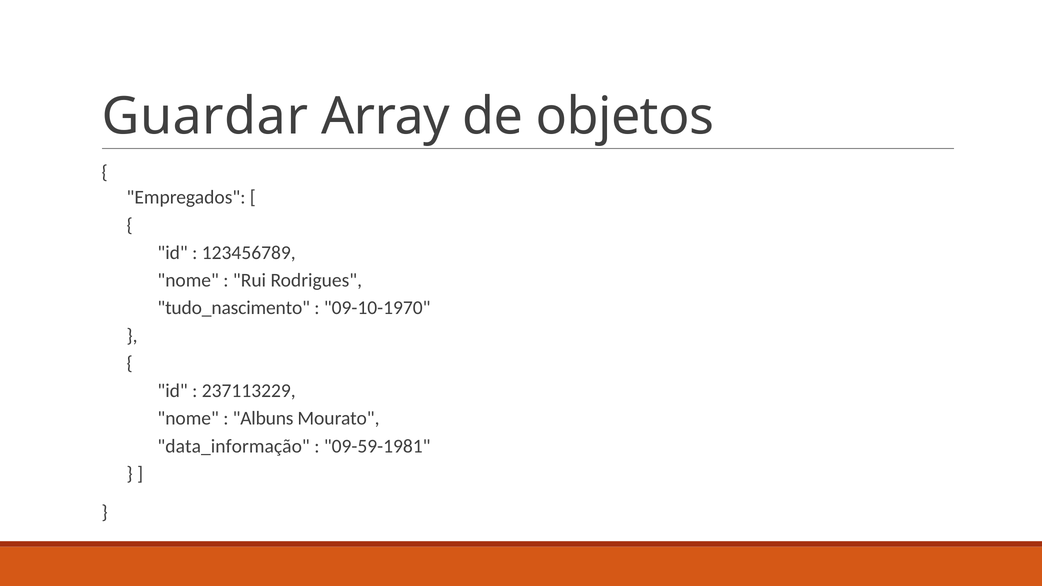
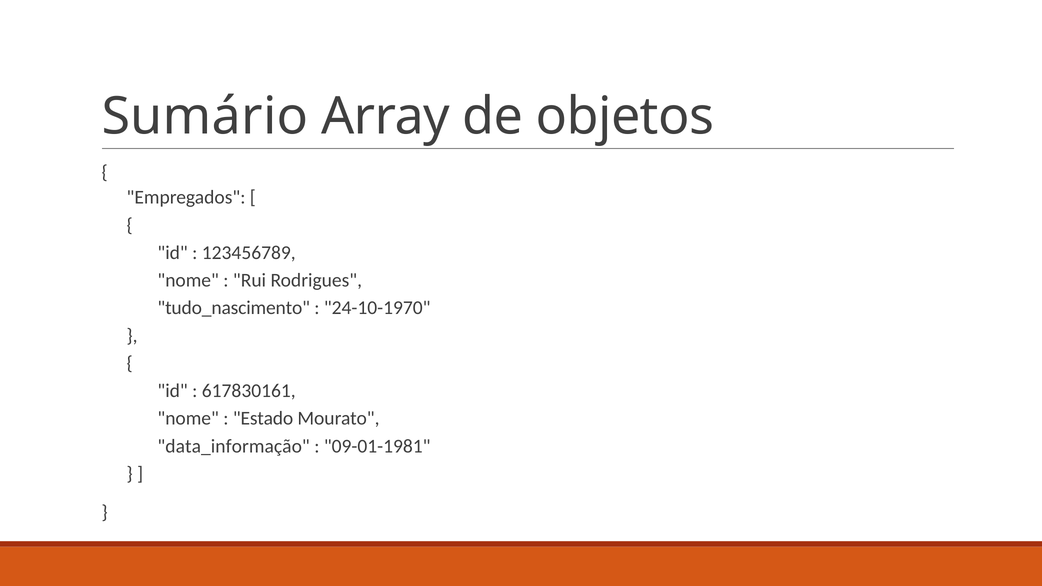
Guardar: Guardar -> Sumário
09-10-1970: 09-10-1970 -> 24-10-1970
237113229: 237113229 -> 617830161
Albuns: Albuns -> Estado
09-59-1981: 09-59-1981 -> 09-01-1981
